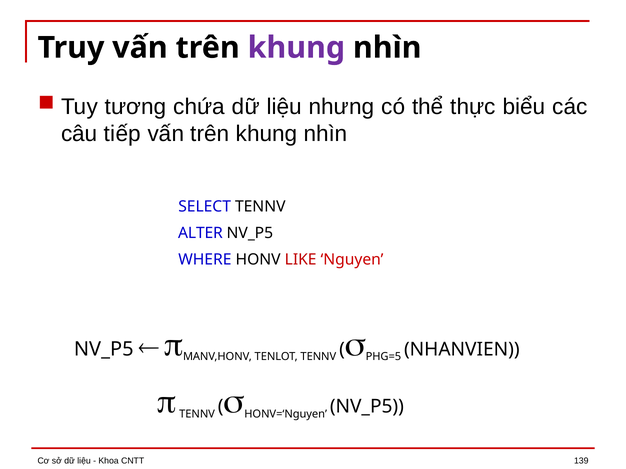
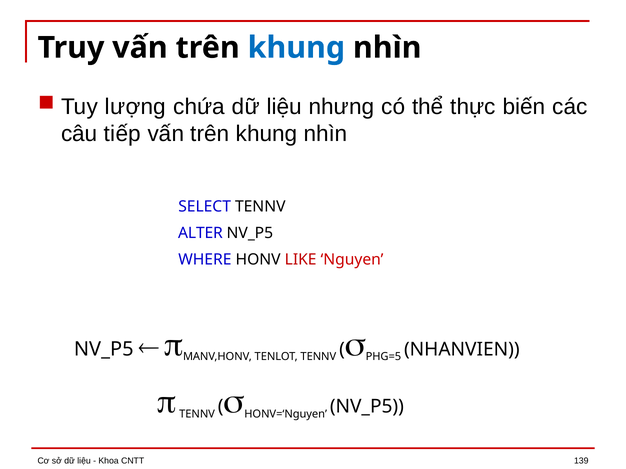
khung at (296, 48) colour: purple -> blue
tương: tương -> lượng
biểu: biểu -> biến
